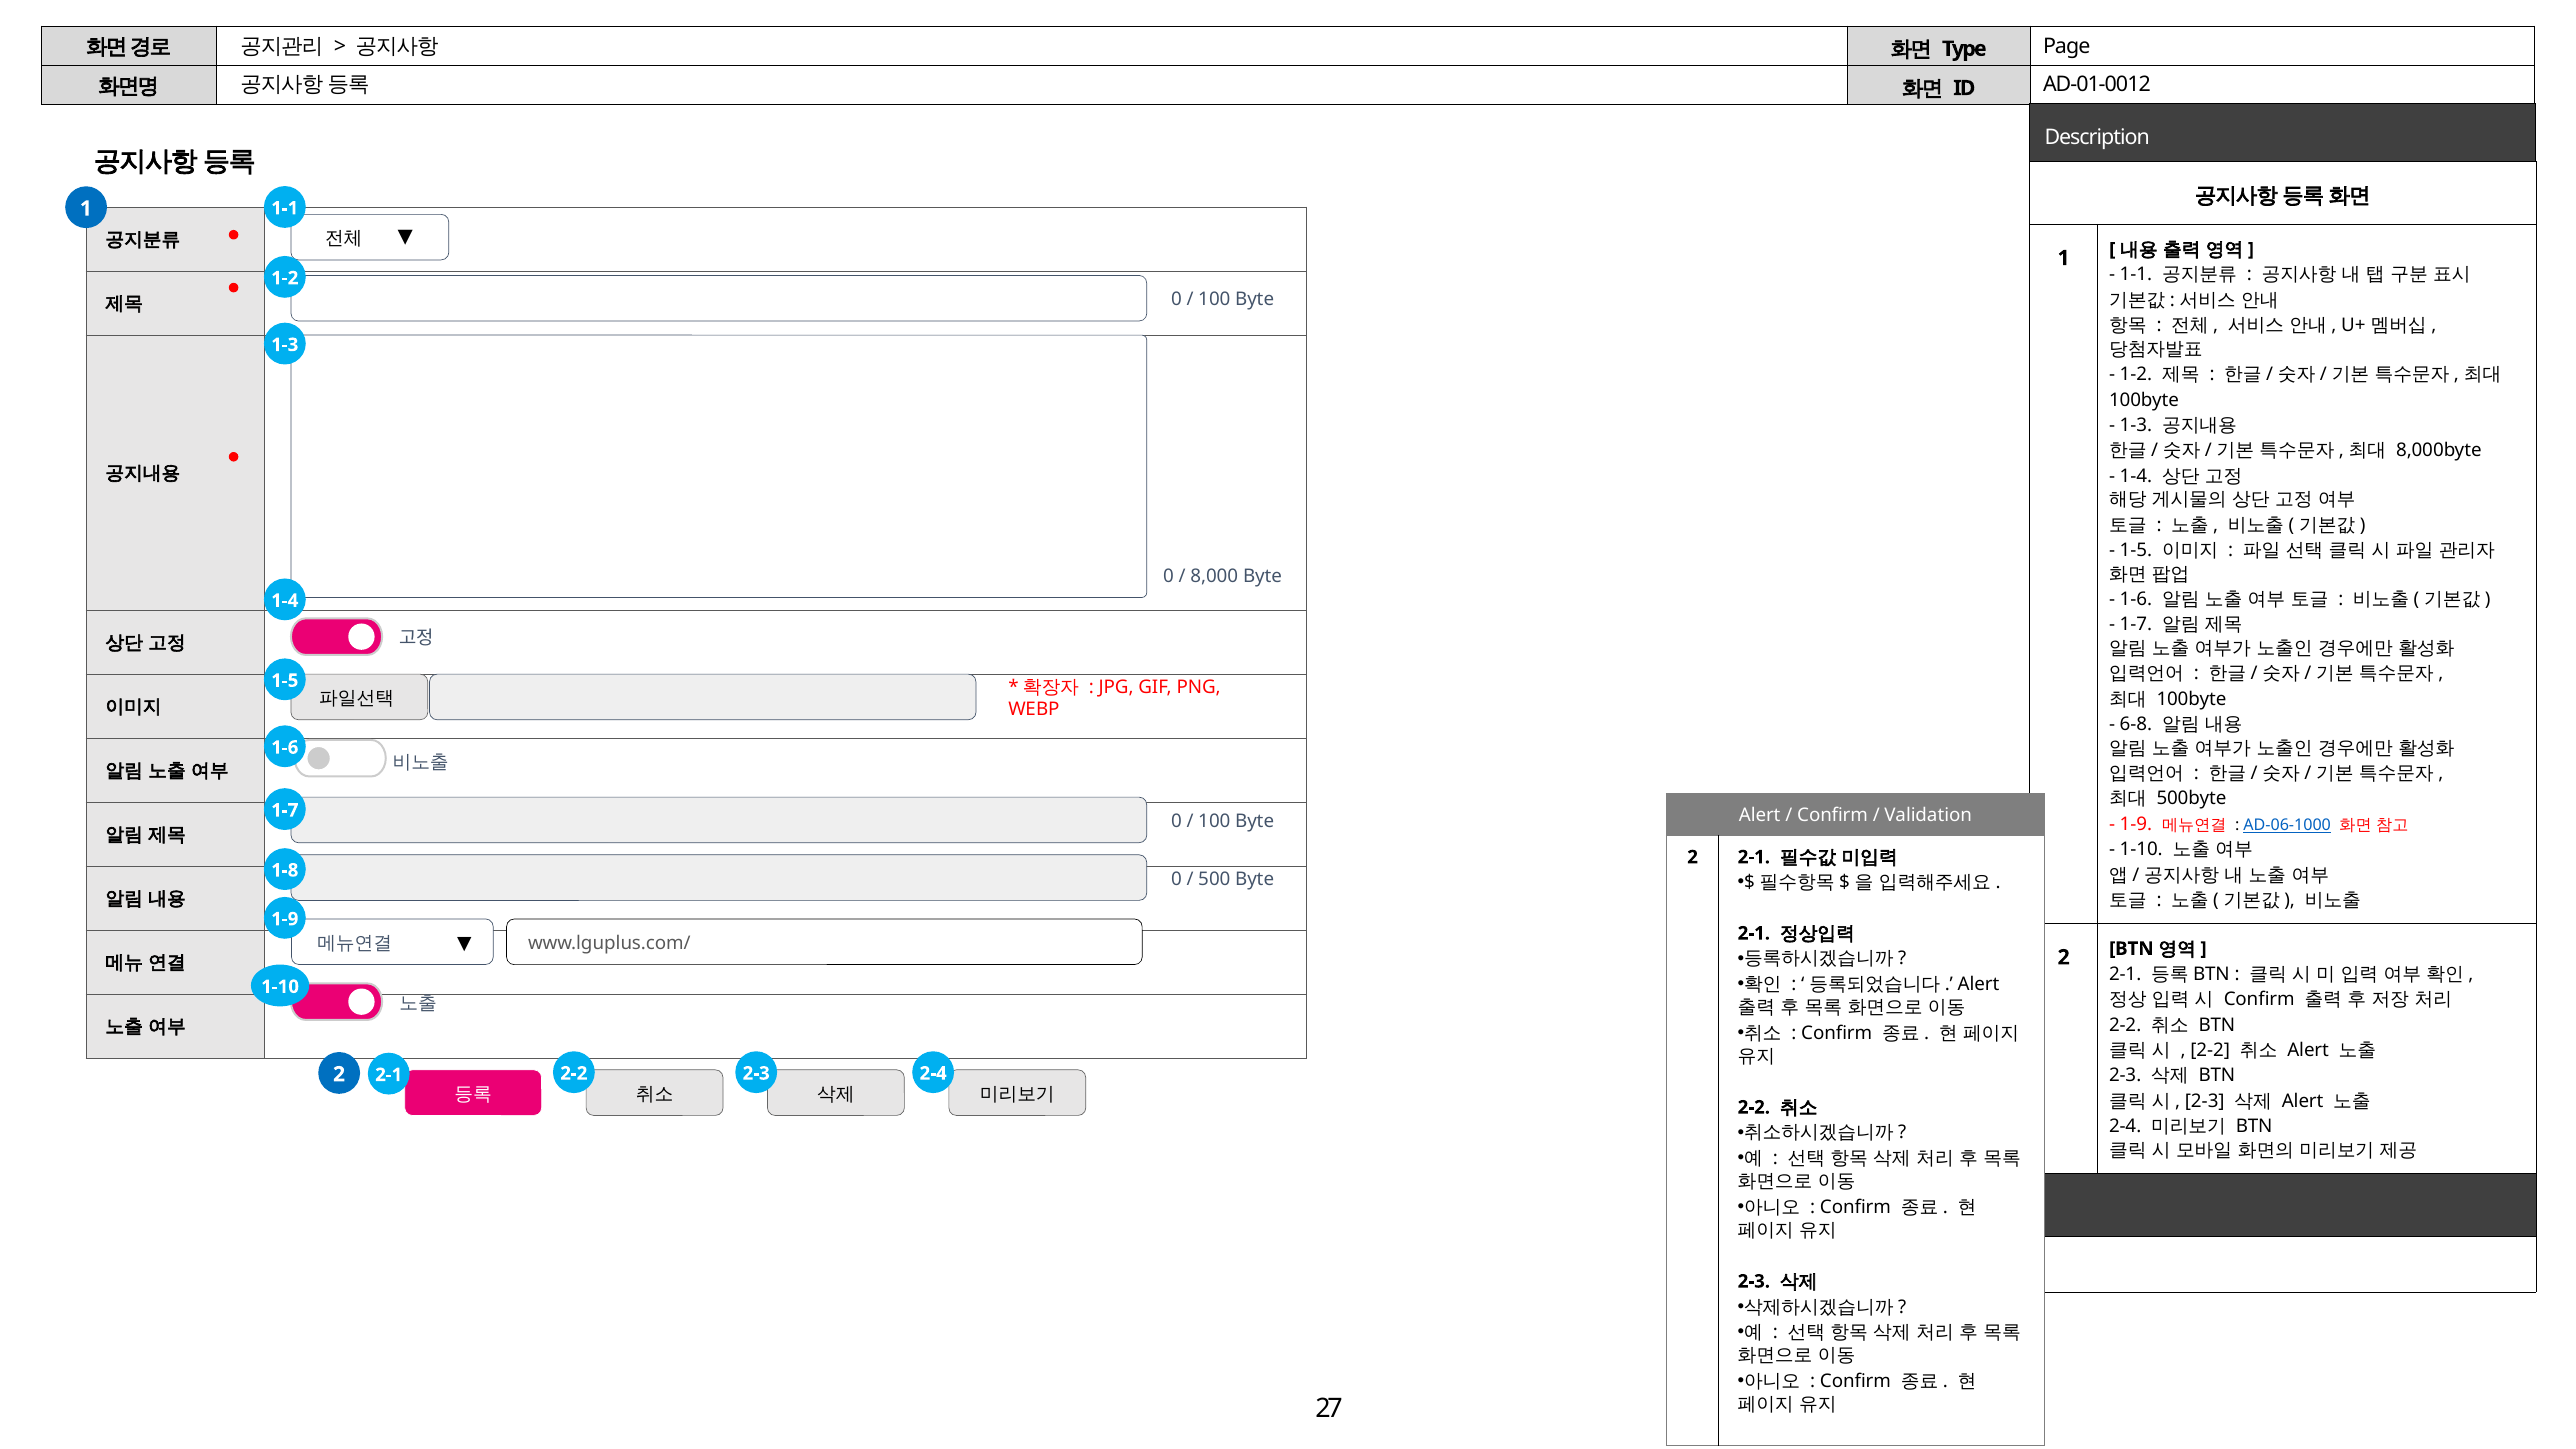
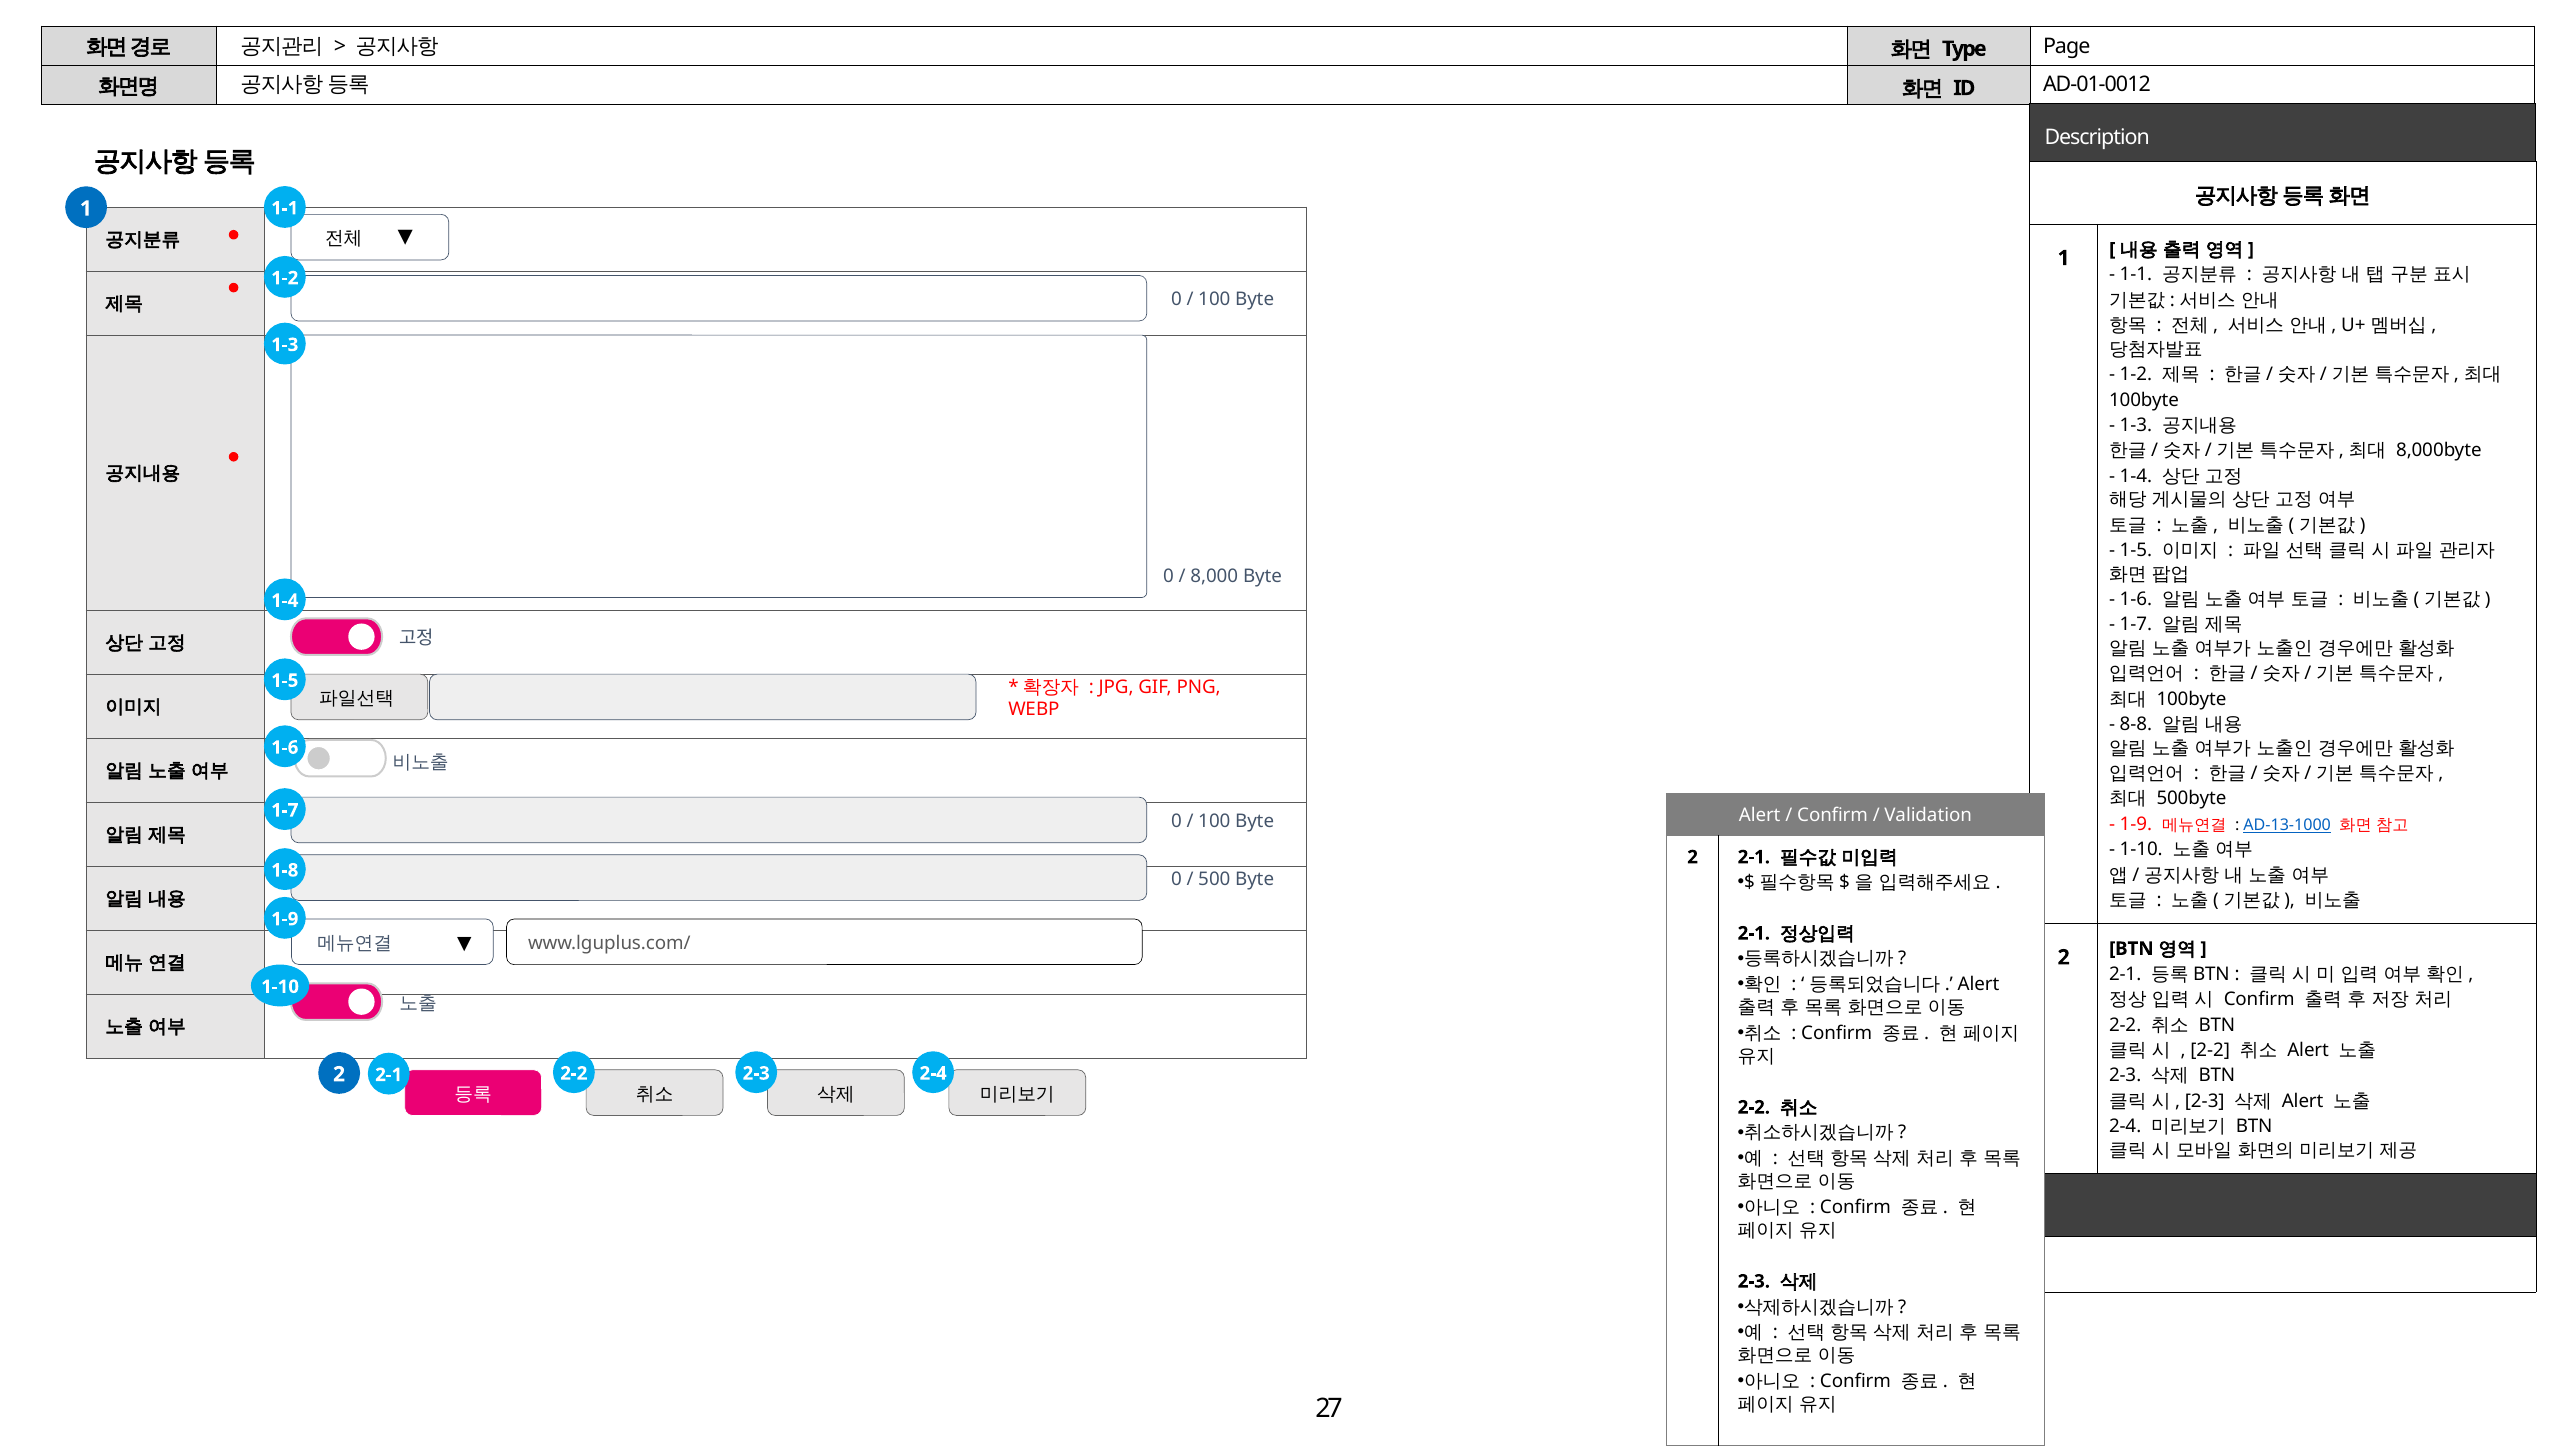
6-8: 6-8 -> 8-8
AD-06-1000: AD-06-1000 -> AD-13-1000
